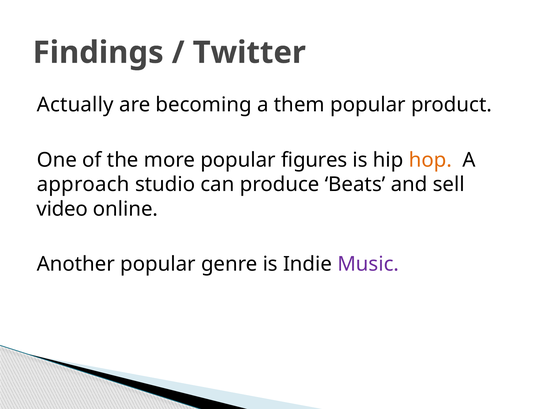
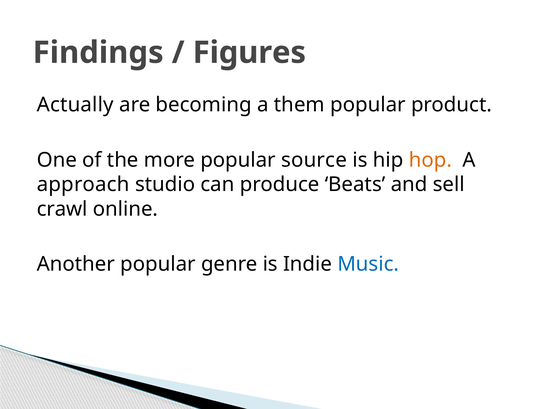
Twitter: Twitter -> Figures
figures: figures -> source
video: video -> crawl
Music colour: purple -> blue
